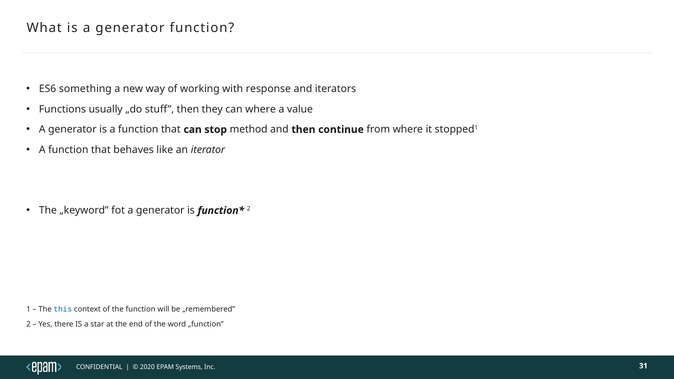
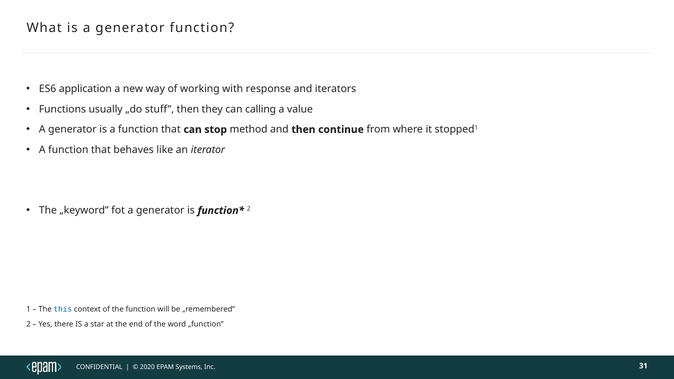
something: something -> application
can where: where -> calling
